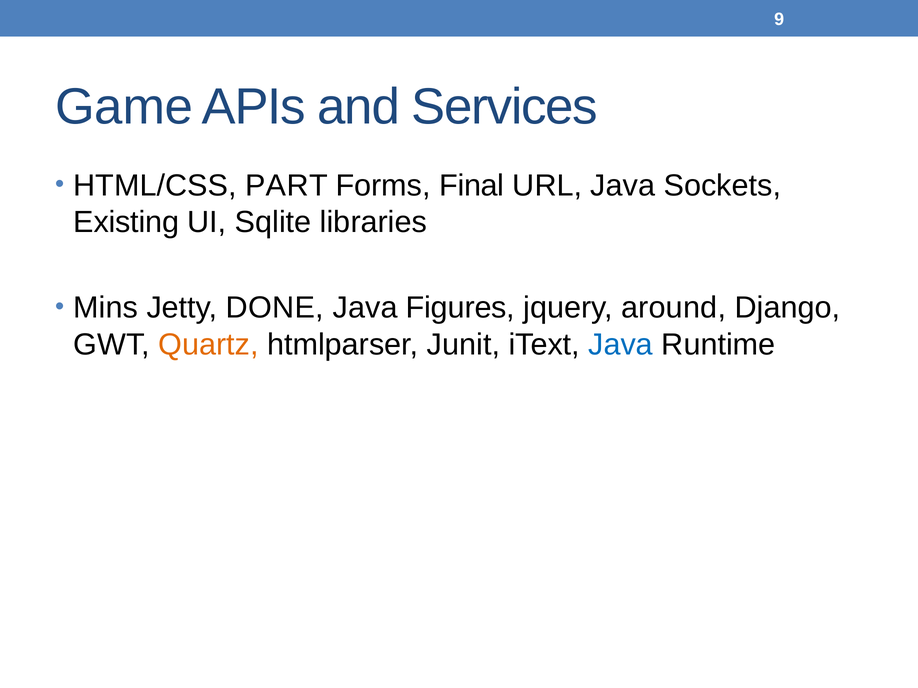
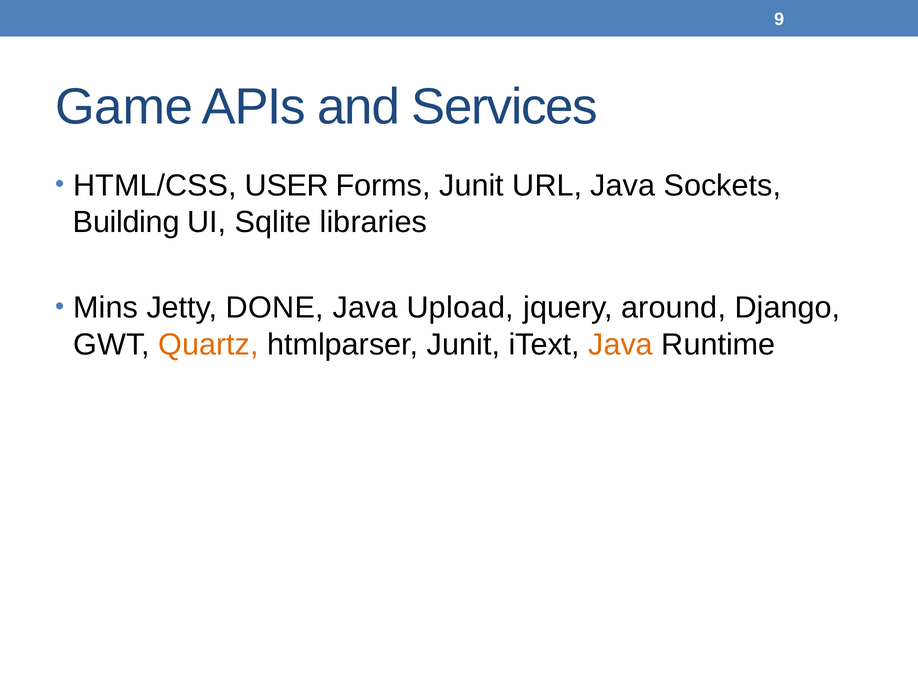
PART: PART -> USER
Forms Final: Final -> Junit
Existing: Existing -> Building
Figures: Figures -> Upload
Java at (621, 345) colour: blue -> orange
